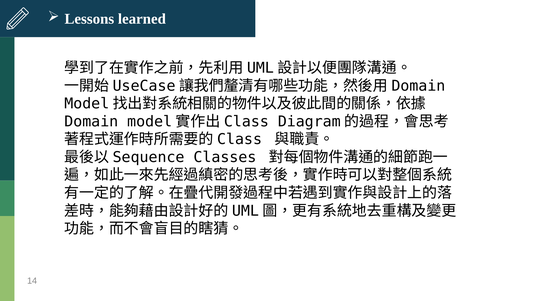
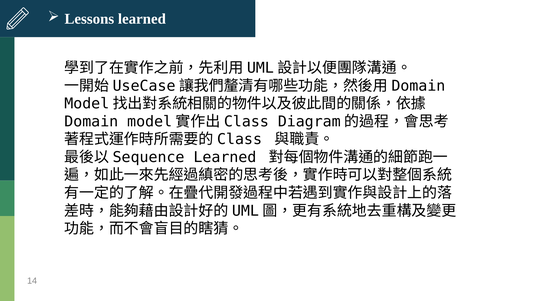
Classes at (225, 158): Classes -> Learned
